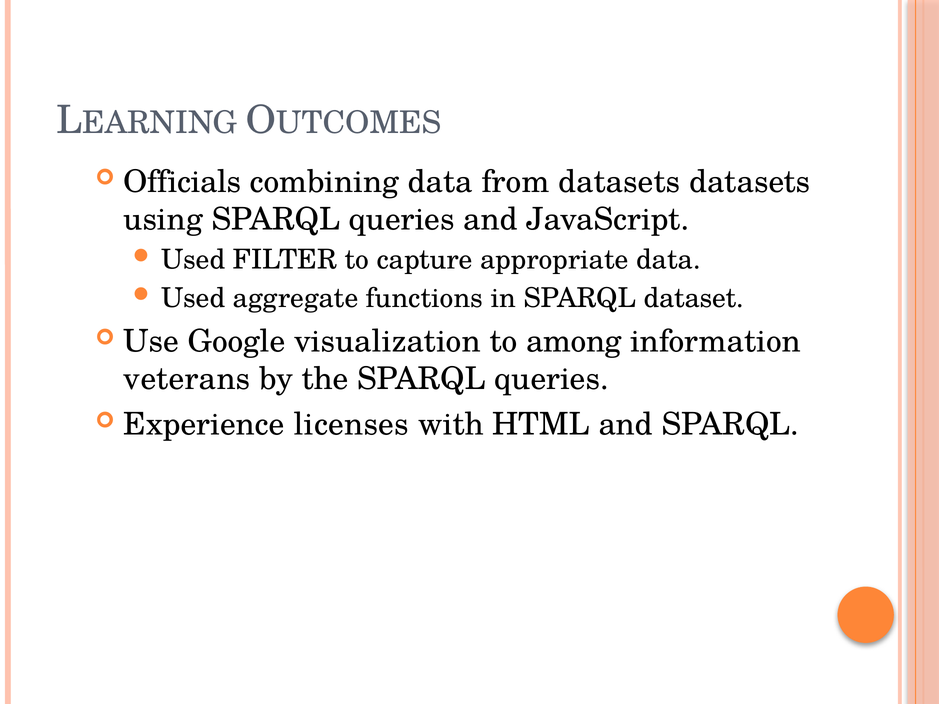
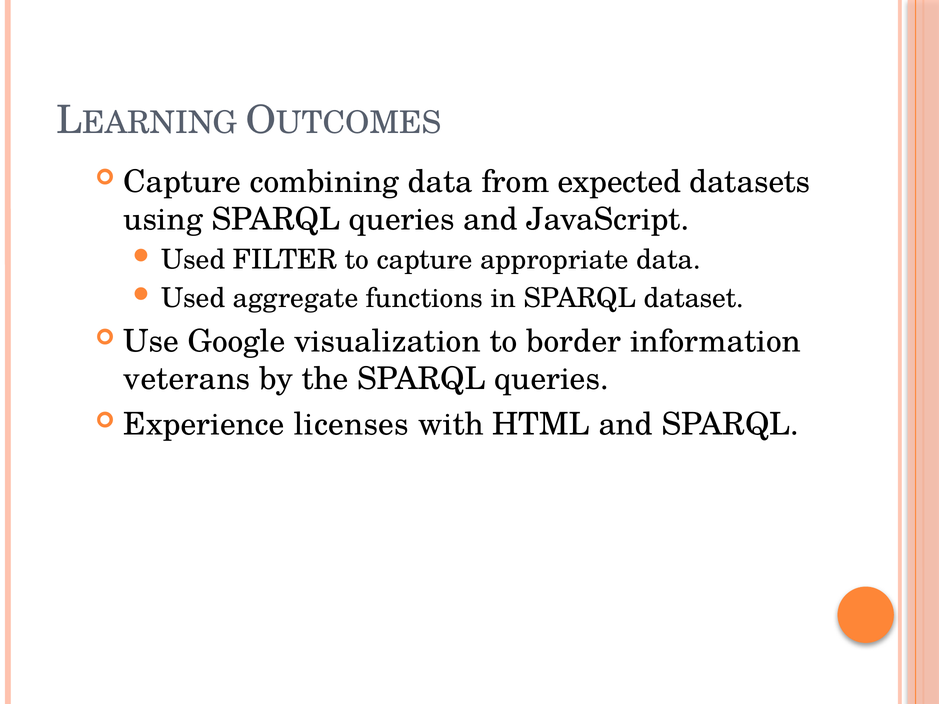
Officials at (182, 182): Officials -> Capture
from datasets: datasets -> expected
among: among -> border
